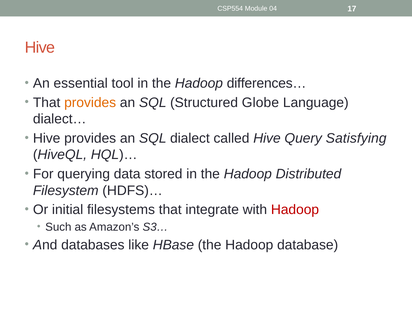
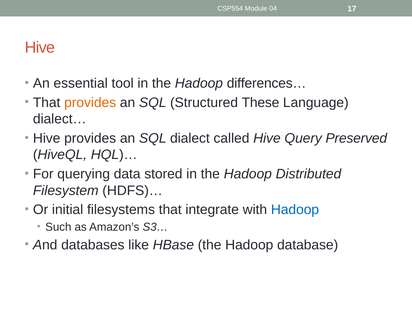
Globe: Globe -> These
Satisfying: Satisfying -> Preserved
Hadoop at (295, 210) colour: red -> blue
